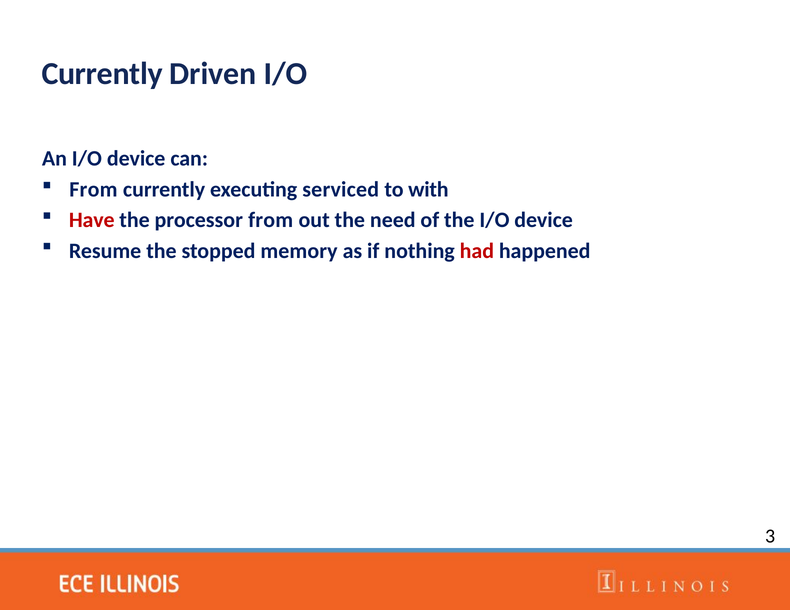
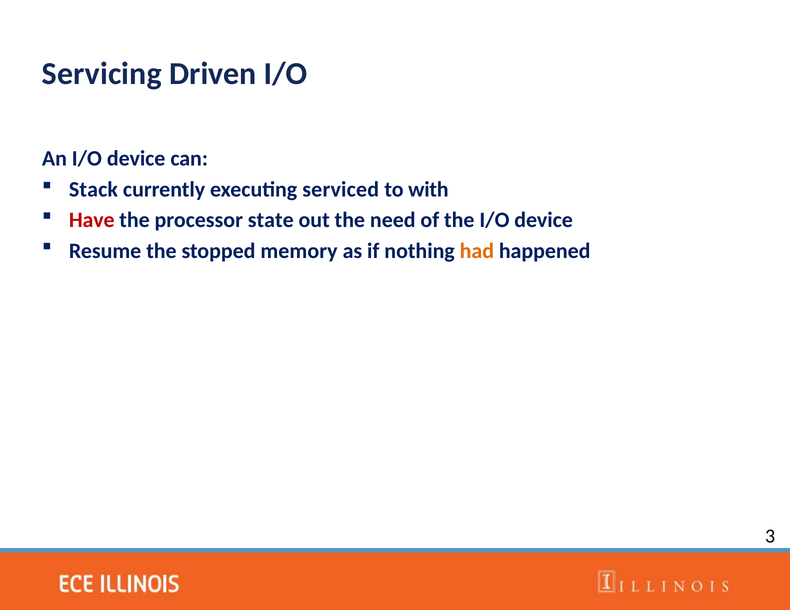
Currently at (102, 74): Currently -> Servicing
From at (93, 190): From -> Stack
processor from: from -> state
had colour: red -> orange
